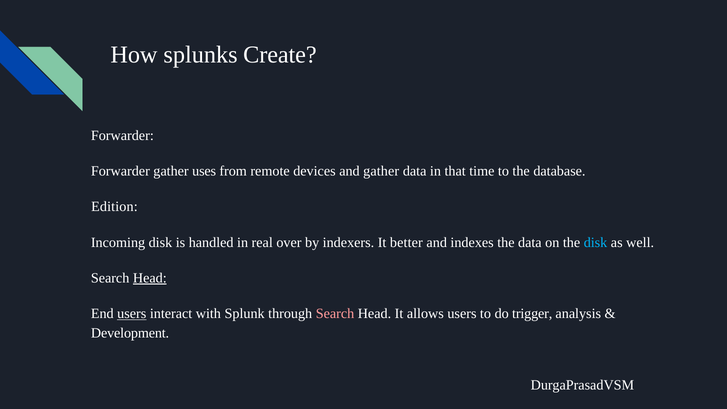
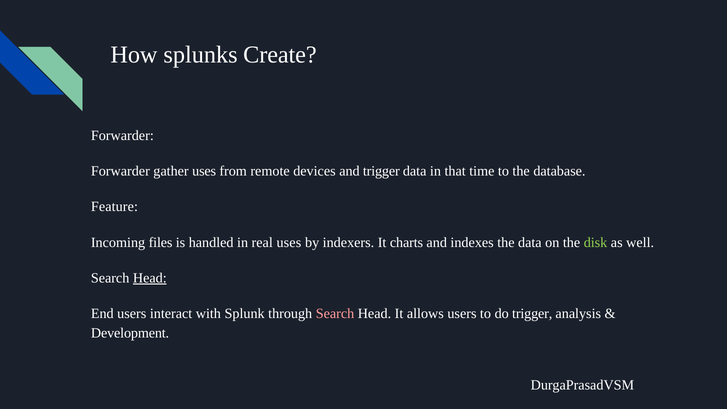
and gather: gather -> trigger
Edition: Edition -> Feature
Incoming disk: disk -> files
real over: over -> uses
better: better -> charts
disk at (596, 242) colour: light blue -> light green
users at (132, 314) underline: present -> none
